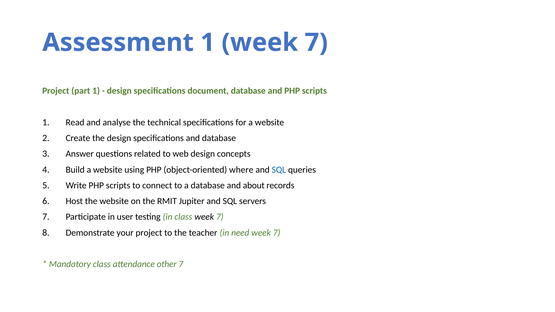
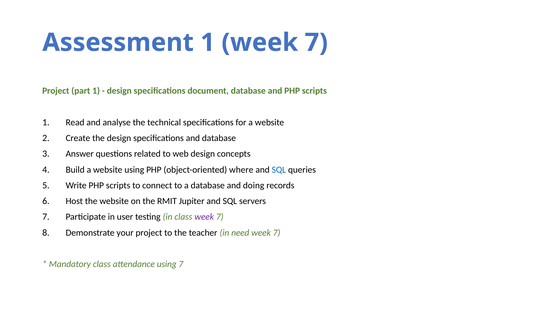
about: about -> doing
week at (204, 217) colour: black -> purple
attendance other: other -> using
